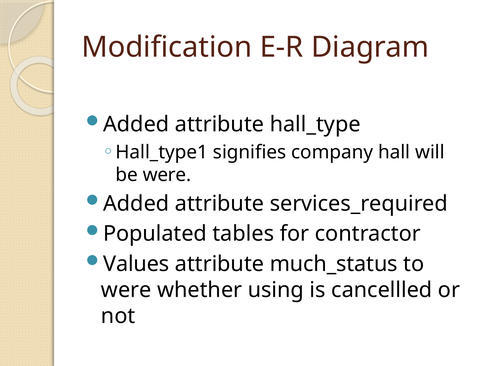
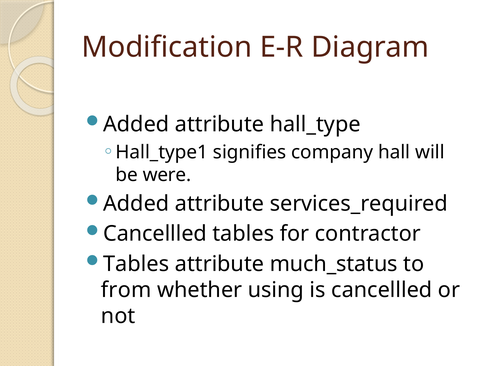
Populated at (155, 234): Populated -> Cancellled
Values at (136, 264): Values -> Tables
were at (126, 290): were -> from
